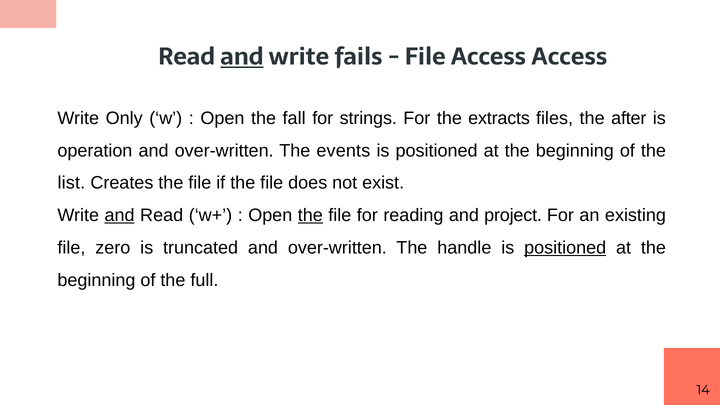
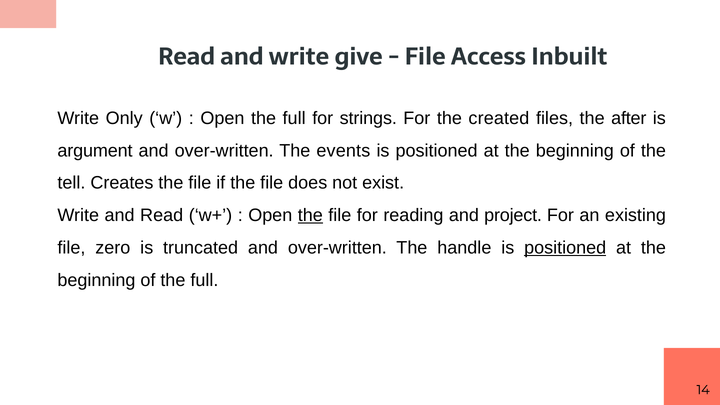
and at (242, 57) underline: present -> none
fails: fails -> give
Access Access: Access -> Inbuilt
Open the fall: fall -> full
extracts: extracts -> created
operation: operation -> argument
list: list -> tell
and at (120, 215) underline: present -> none
